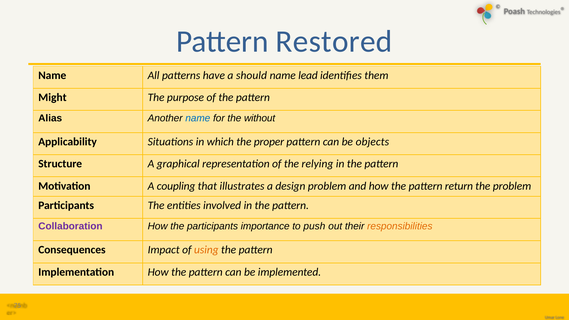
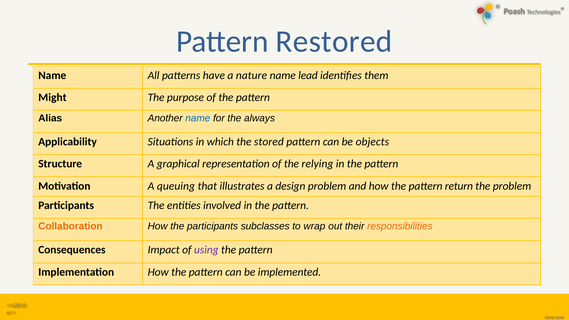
should: should -> nature
without: without -> always
proper: proper -> stored
coupling: coupling -> queuing
Collaboration colour: purple -> orange
importance: importance -> subclasses
push: push -> wrap
using colour: orange -> purple
